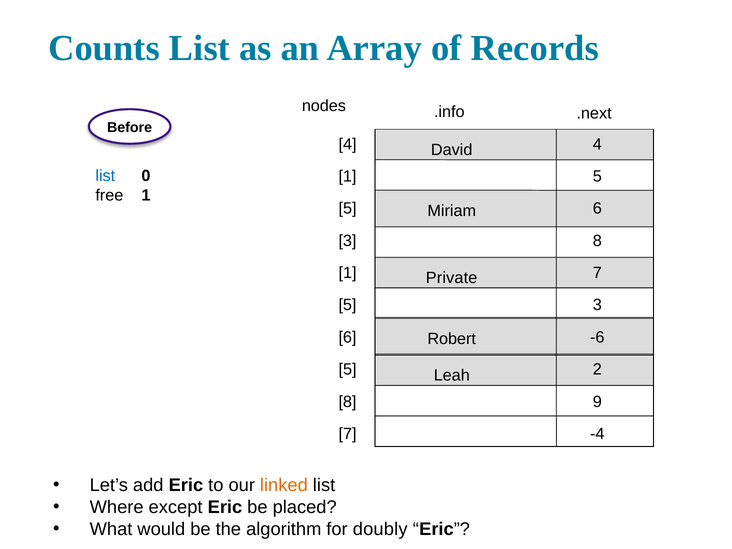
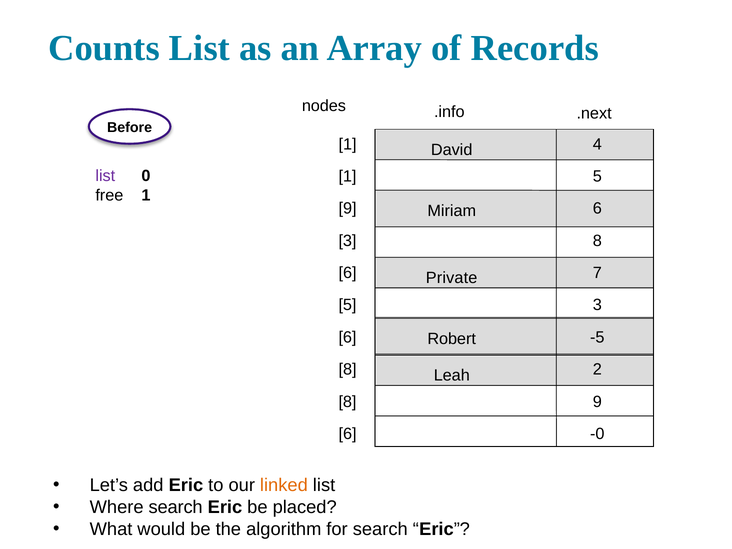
4 at (348, 144): 4 -> 1
list at (105, 176) colour: blue -> purple
5 at (348, 209): 5 -> 9
1 at (348, 273): 1 -> 6
-6: -6 -> -5
5 at (348, 370): 5 -> 8
7 at (348, 434): 7 -> 6
-4: -4 -> -0
Where except: except -> search
for doubly: doubly -> search
